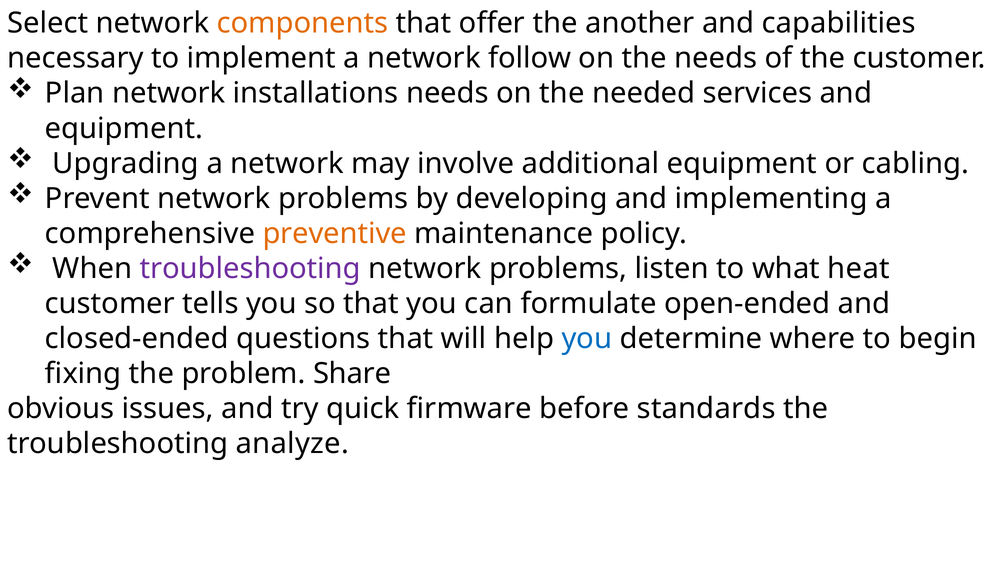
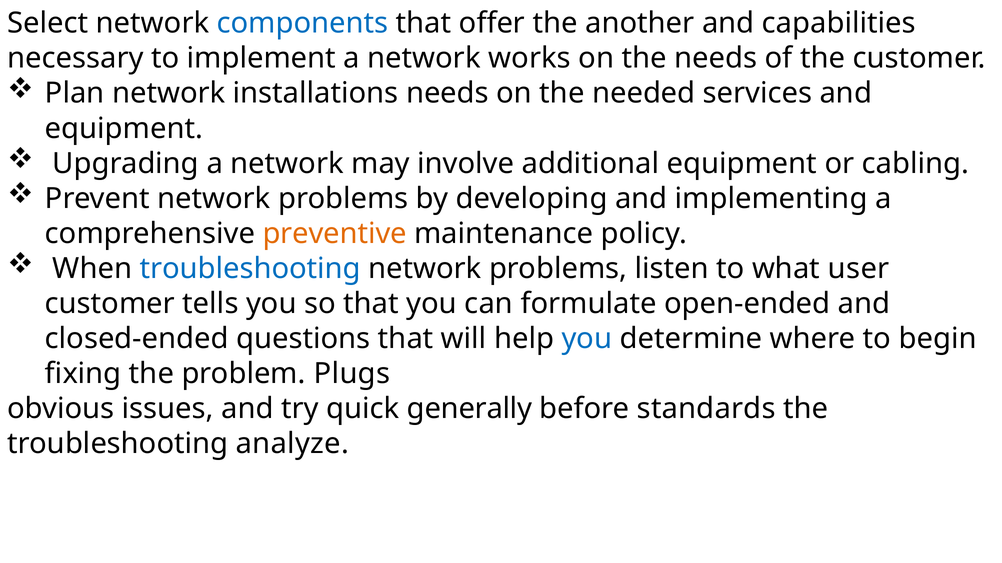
components colour: orange -> blue
follow: follow -> works
troubleshooting at (250, 269) colour: purple -> blue
heat: heat -> user
Share: Share -> Plugs
firmware: firmware -> generally
